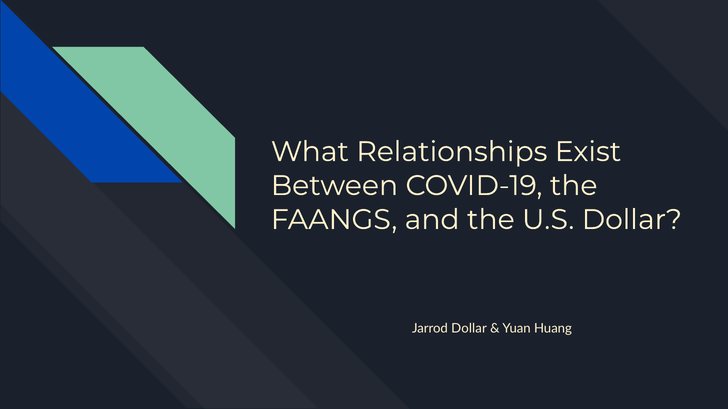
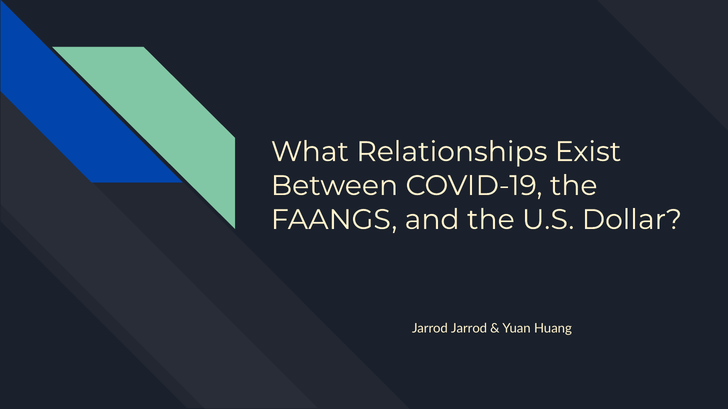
Jarrod Dollar: Dollar -> Jarrod
